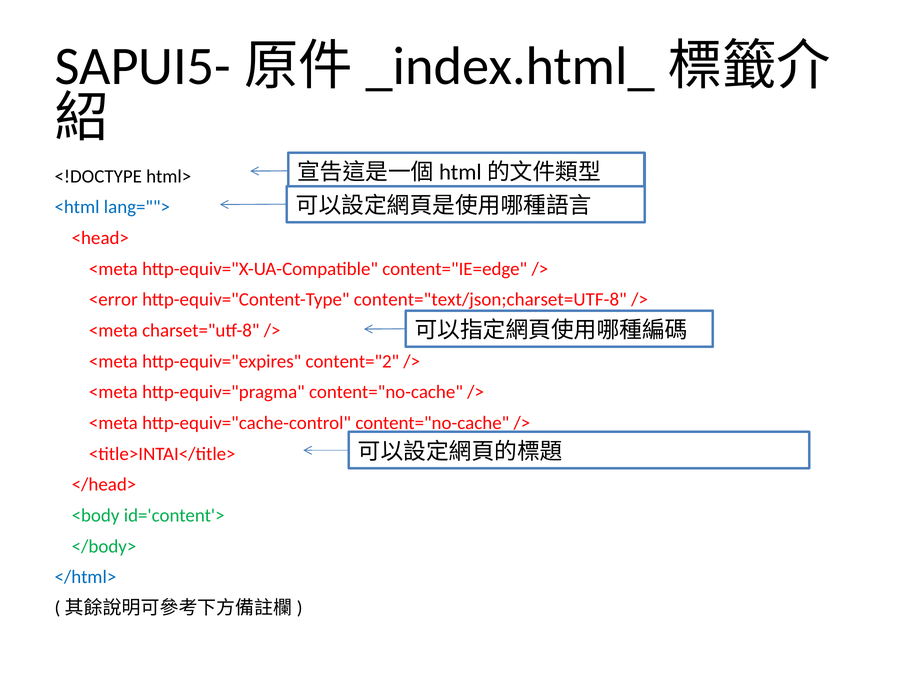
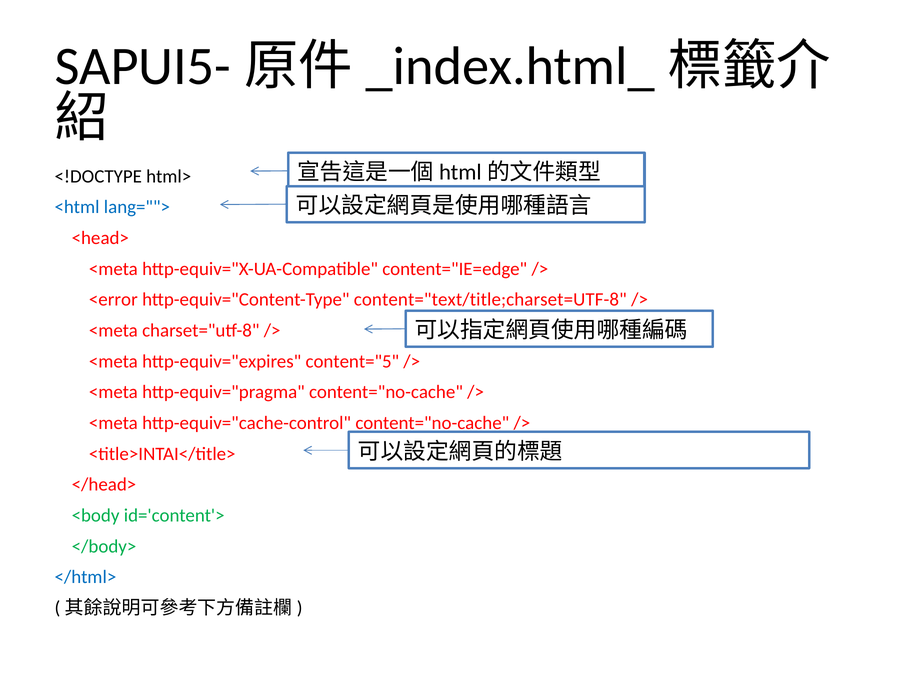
content="text/json;charset=UTF-8: content="text/json;charset=UTF-8 -> content="text/title;charset=UTF-8
content="2: content="2 -> content="5
